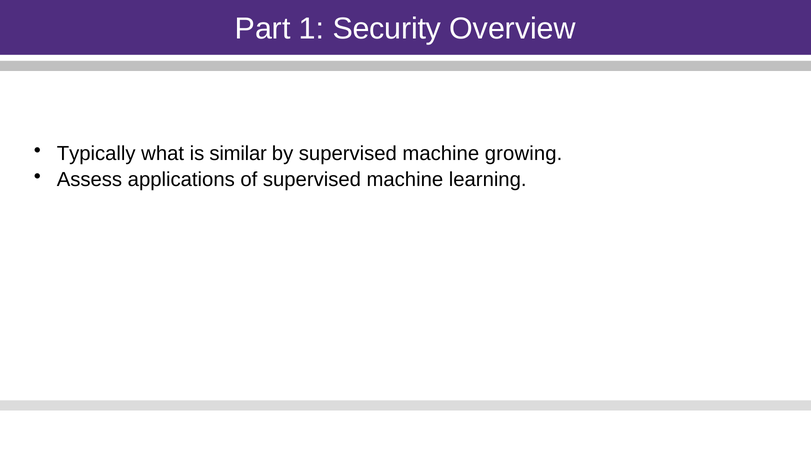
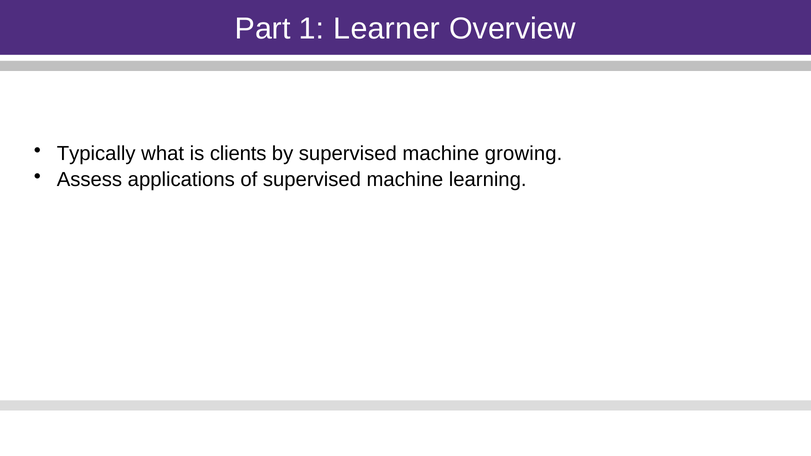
Security: Security -> Learner
similar: similar -> clients
